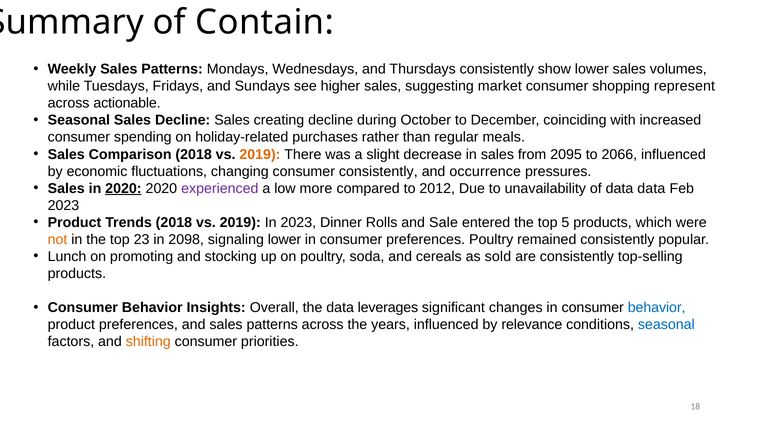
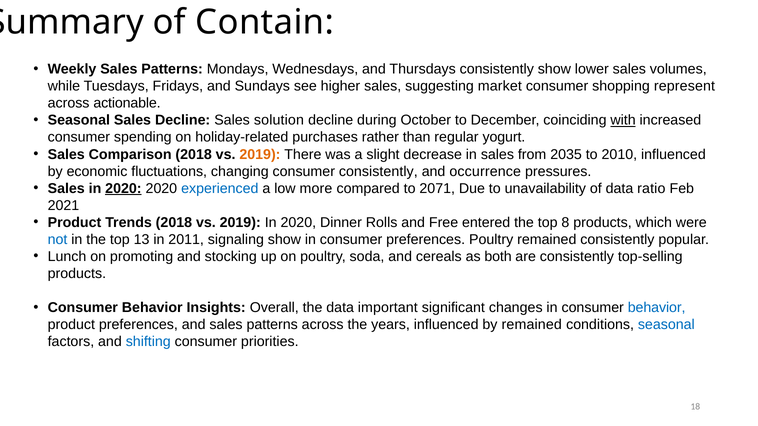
creating: creating -> solution
with underline: none -> present
meals: meals -> yogurt
2095: 2095 -> 2035
2066: 2066 -> 2010
experienced colour: purple -> blue
2012: 2012 -> 2071
data data: data -> ratio
2023 at (63, 206): 2023 -> 2021
2019 In 2023: 2023 -> 2020
Sale: Sale -> Free
5: 5 -> 8
not colour: orange -> blue
23: 23 -> 13
2098: 2098 -> 2011
signaling lower: lower -> show
sold: sold -> both
leverages: leverages -> important
by relevance: relevance -> remained
shifting colour: orange -> blue
